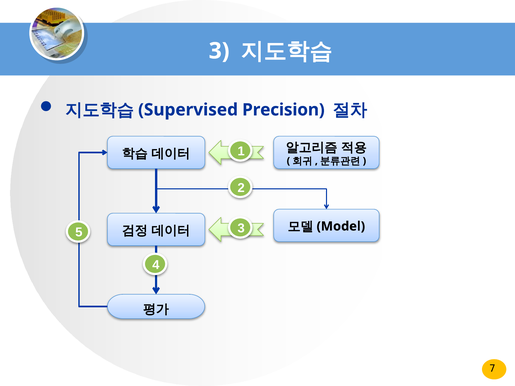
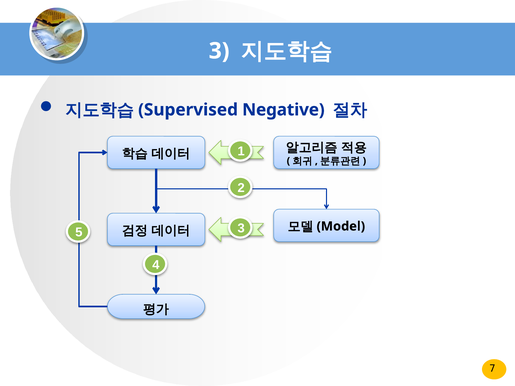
Precision: Precision -> Negative
